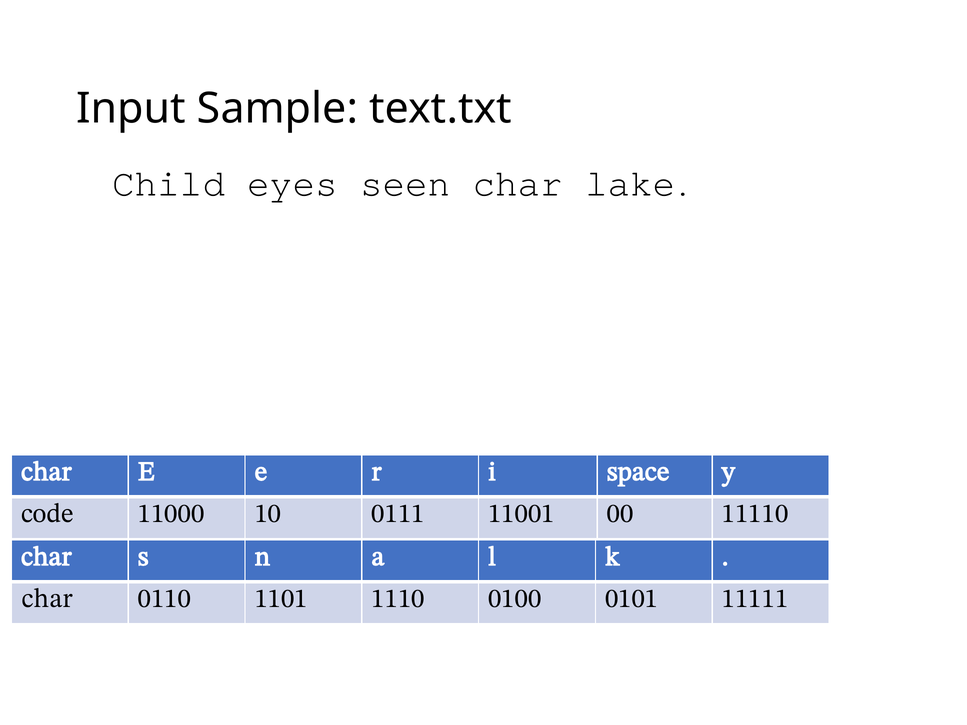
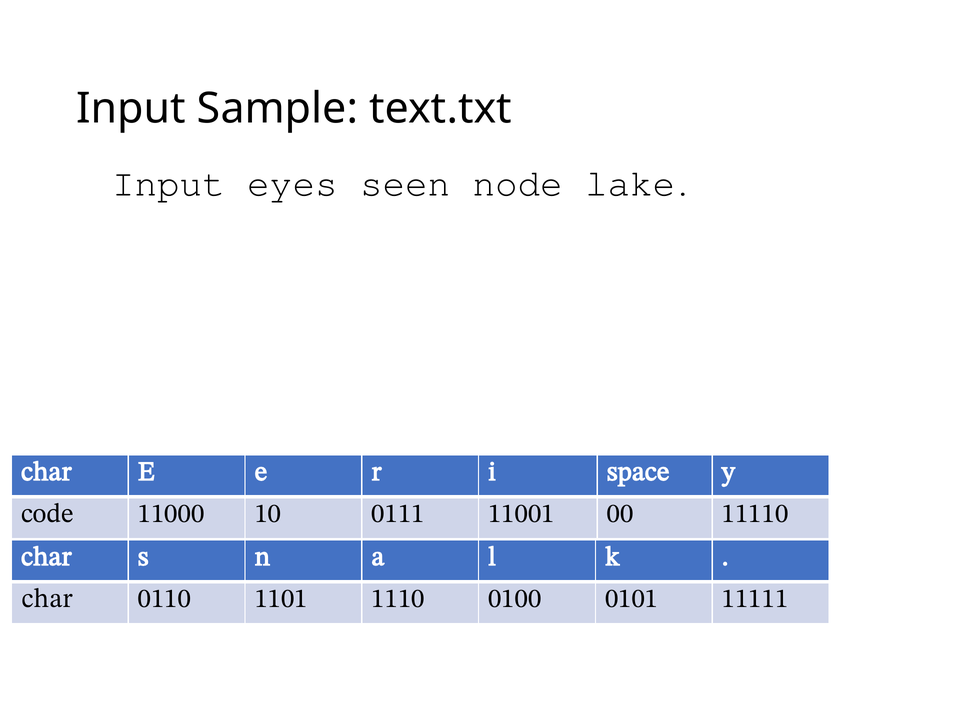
Child at (169, 184): Child -> Input
seen char: char -> node
